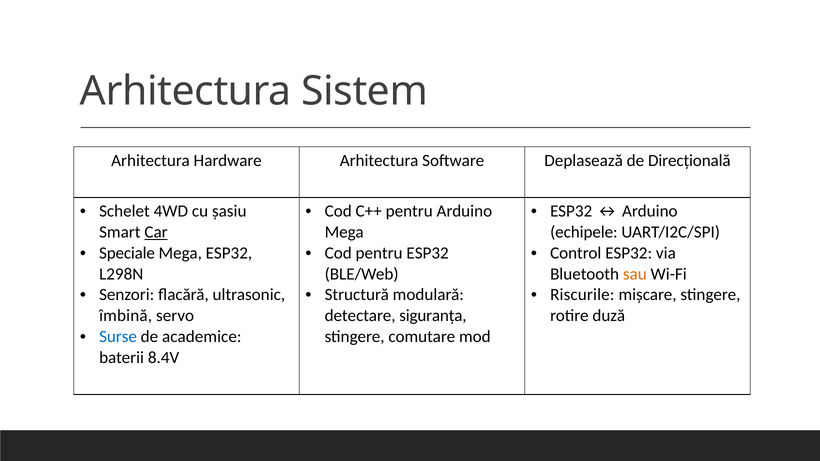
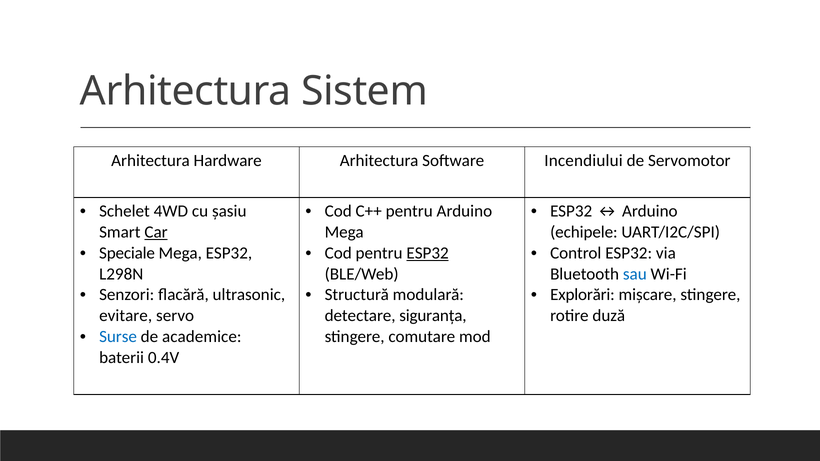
Deplasează: Deplasează -> Incendiului
Direcțională: Direcțională -> Servomotor
ESP32 at (428, 253) underline: none -> present
sau colour: orange -> blue
Riscurile: Riscurile -> Explorări
îmbină: îmbină -> evitare
8.4V: 8.4V -> 0.4V
